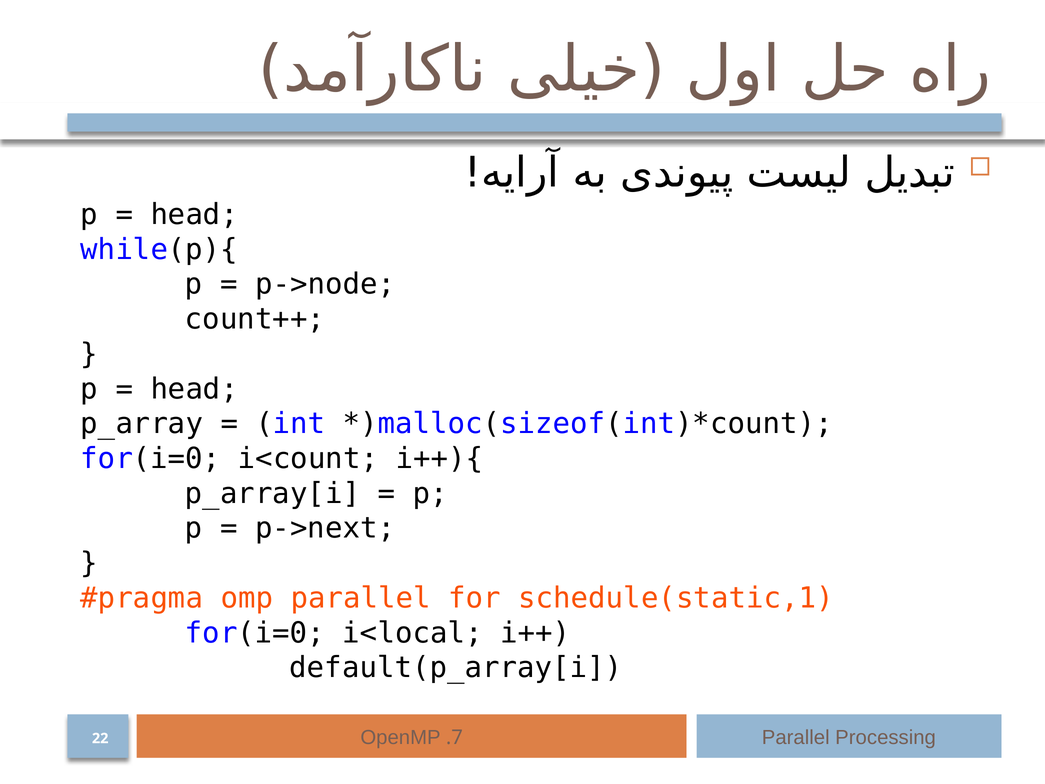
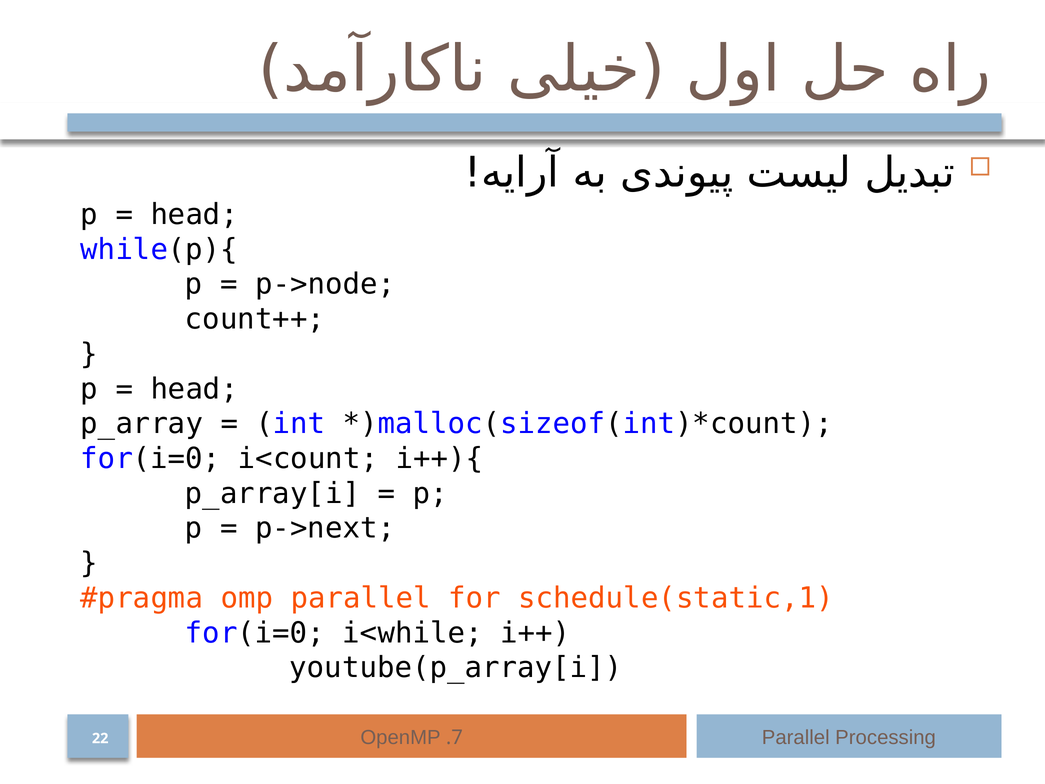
i<local: i<local -> i<while
default(p_array[i: default(p_array[i -> youtube(p_array[i
